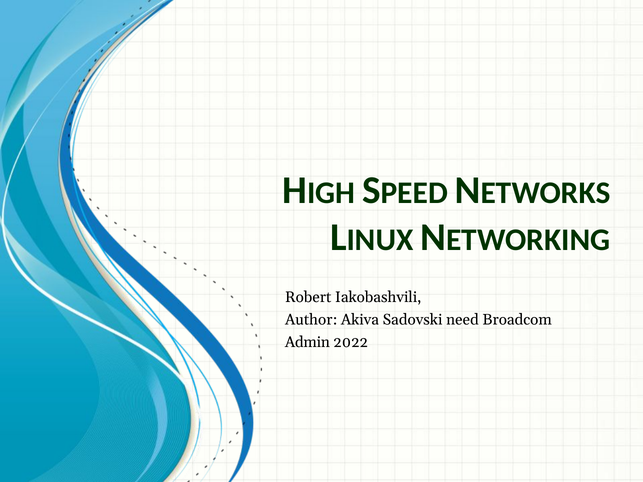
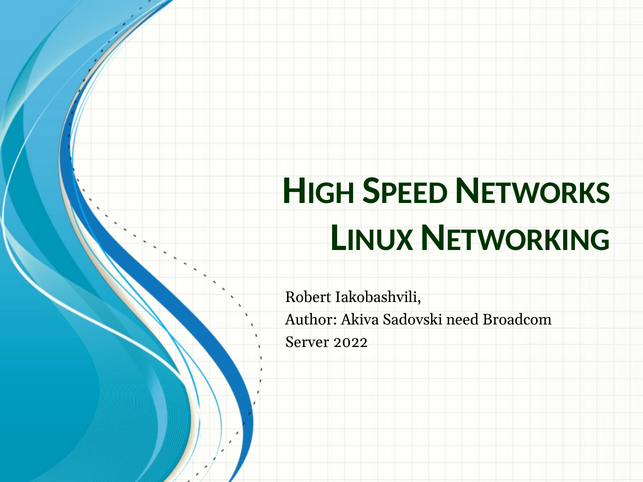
Admin: Admin -> Server
